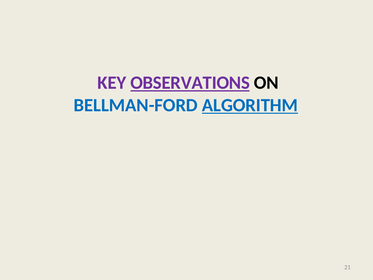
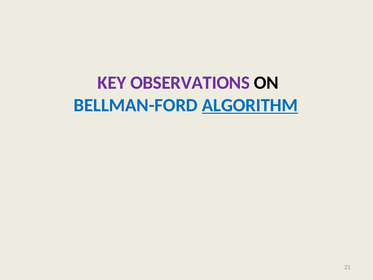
OBSERVATIONS underline: present -> none
